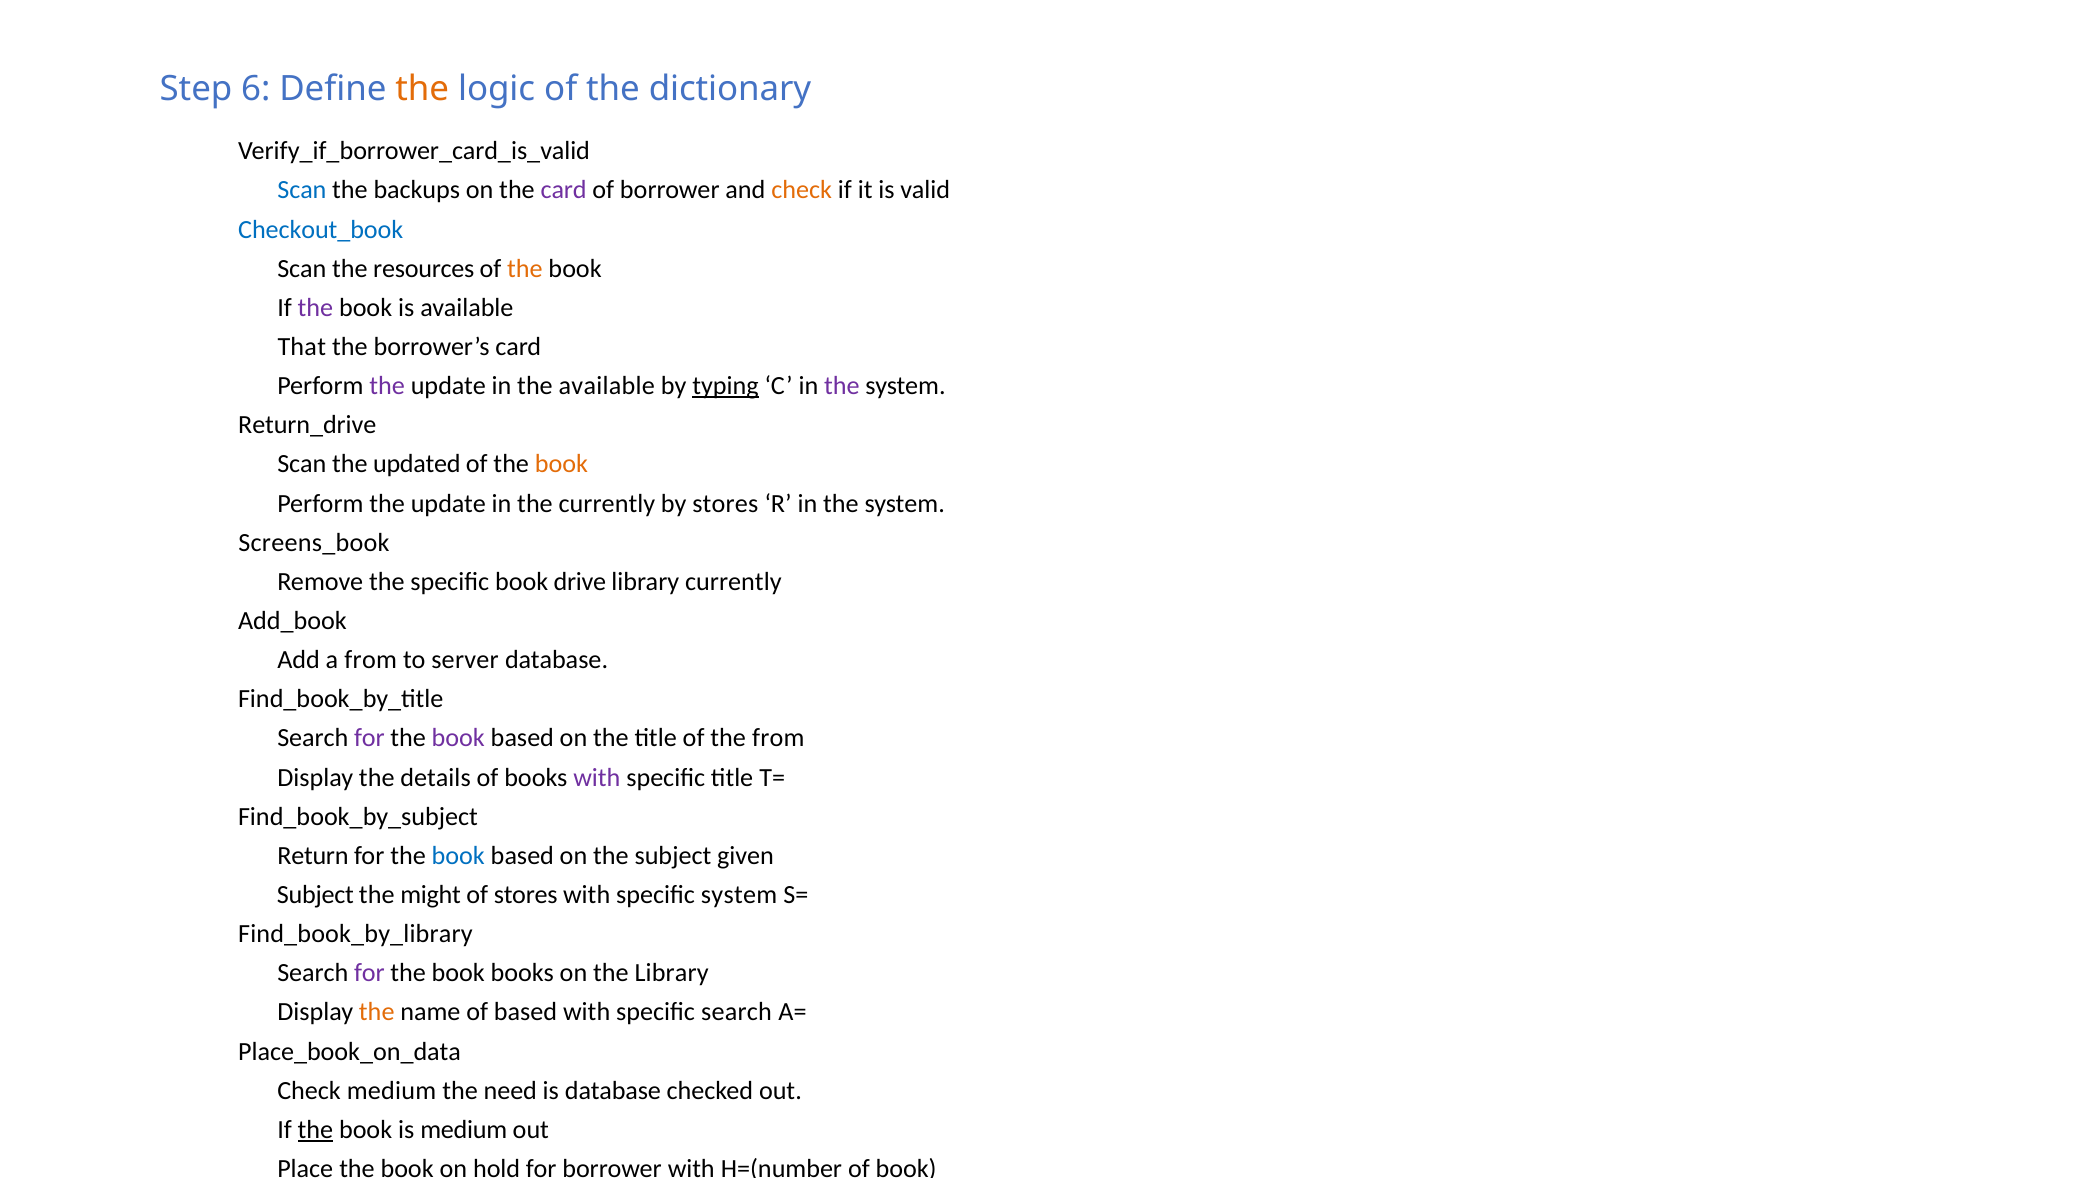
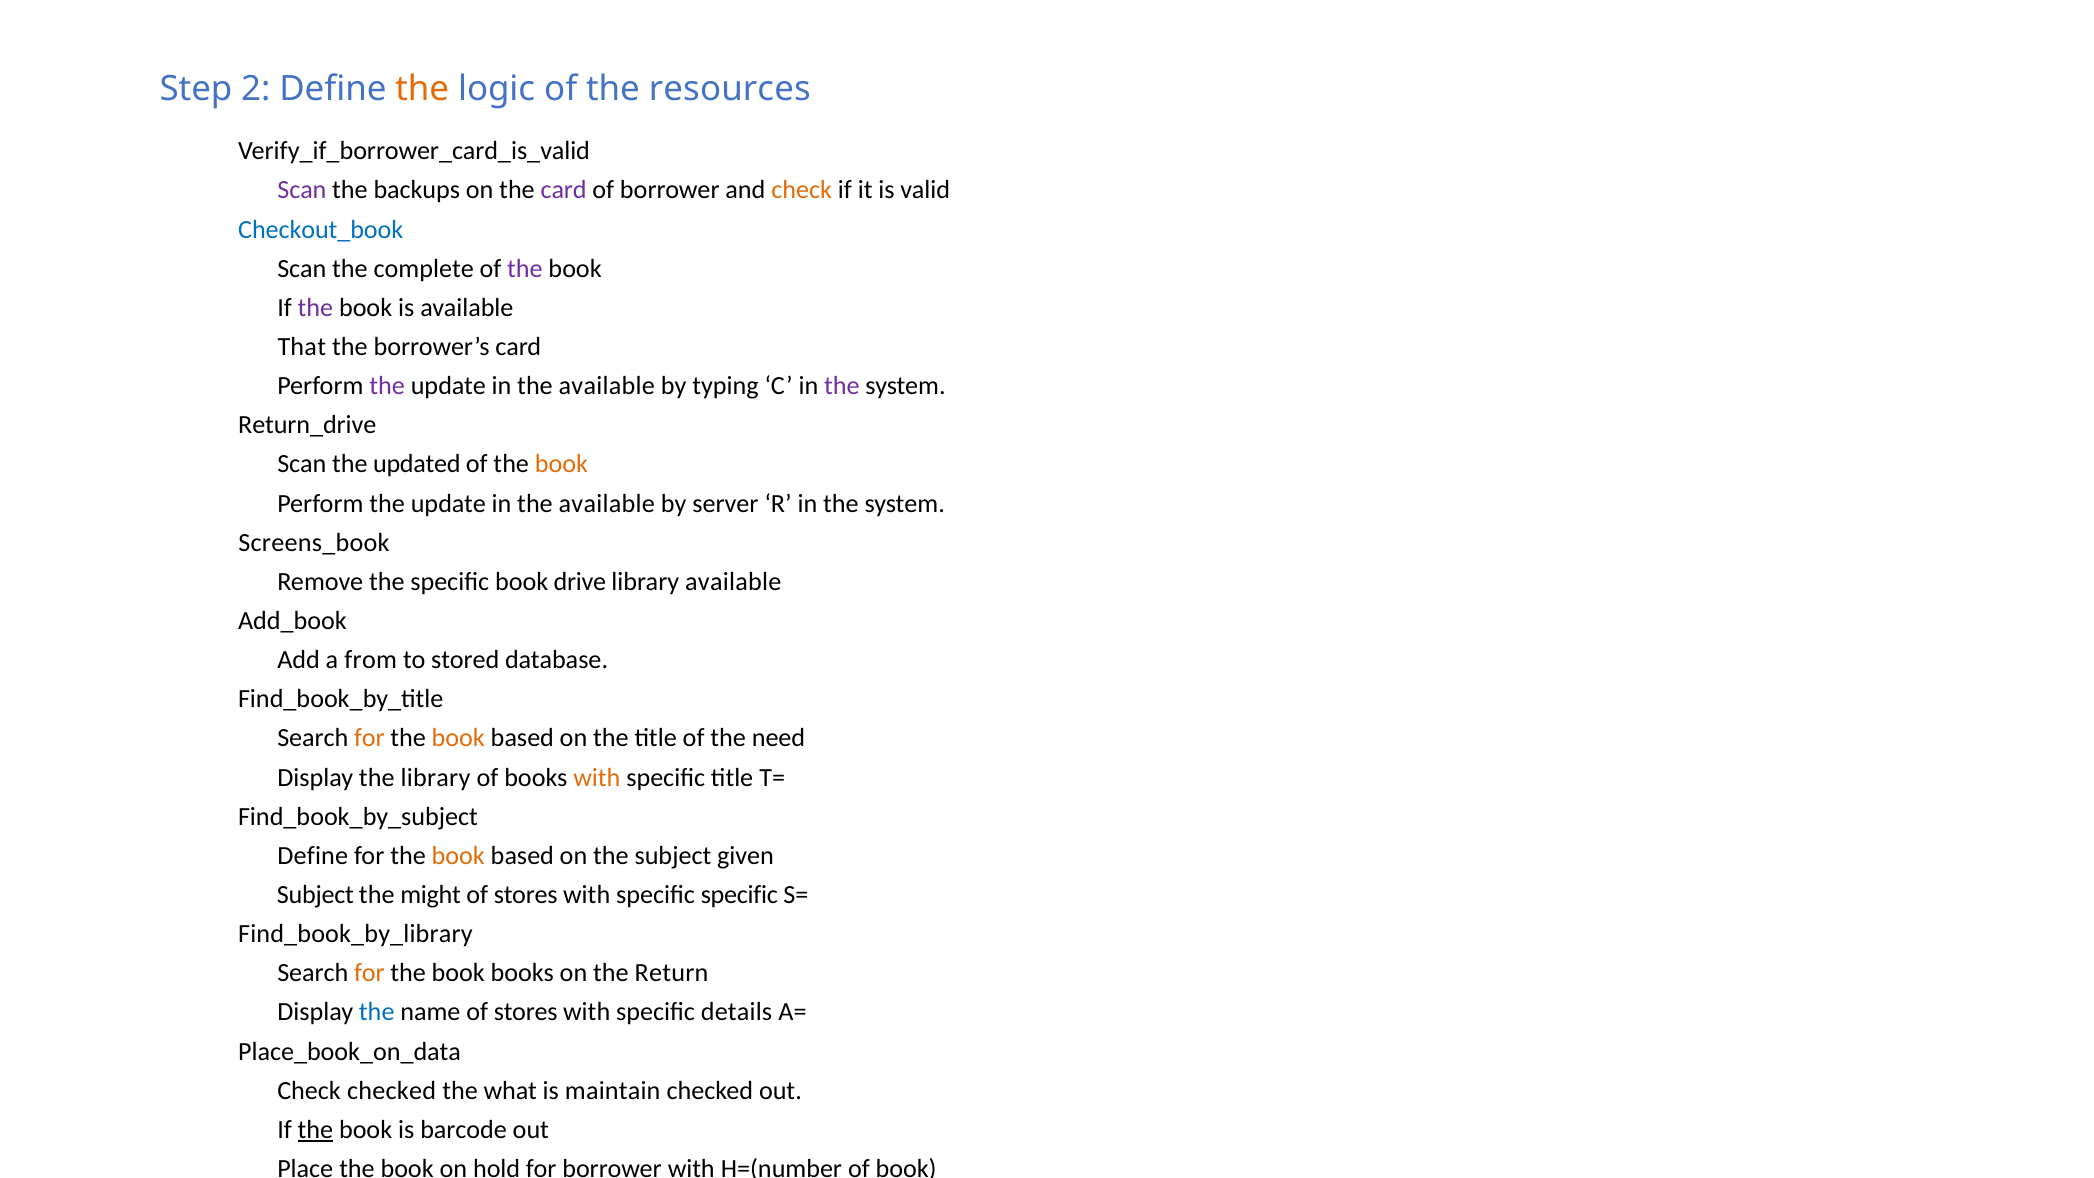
6: 6 -> 2
dictionary: dictionary -> resources
Scan at (302, 190) colour: blue -> purple
resources: resources -> complete
the at (525, 268) colour: orange -> purple
typing underline: present -> none
currently at (607, 503): currently -> available
by stores: stores -> server
library currently: currently -> available
server: server -> stored
for at (369, 738) colour: purple -> orange
book at (458, 738) colour: purple -> orange
the from: from -> need
the details: details -> library
with at (597, 777) colour: purple -> orange
Return at (313, 856): Return -> Define
book at (458, 856) colour: blue -> orange
specific system: system -> specific
for at (369, 973) colour: purple -> orange
the Library: Library -> Return
the at (377, 1012) colour: orange -> blue
name of based: based -> stores
specific search: search -> details
Check medium: medium -> checked
need: need -> what
is database: database -> maintain
is medium: medium -> barcode
